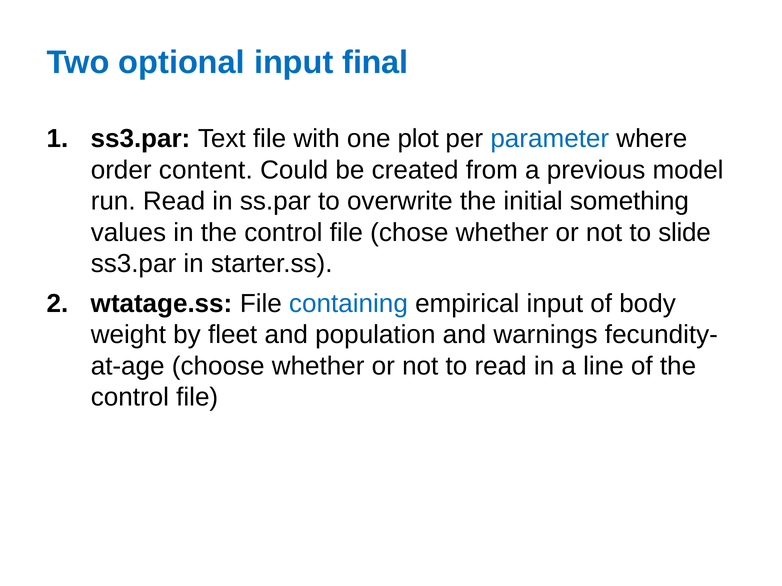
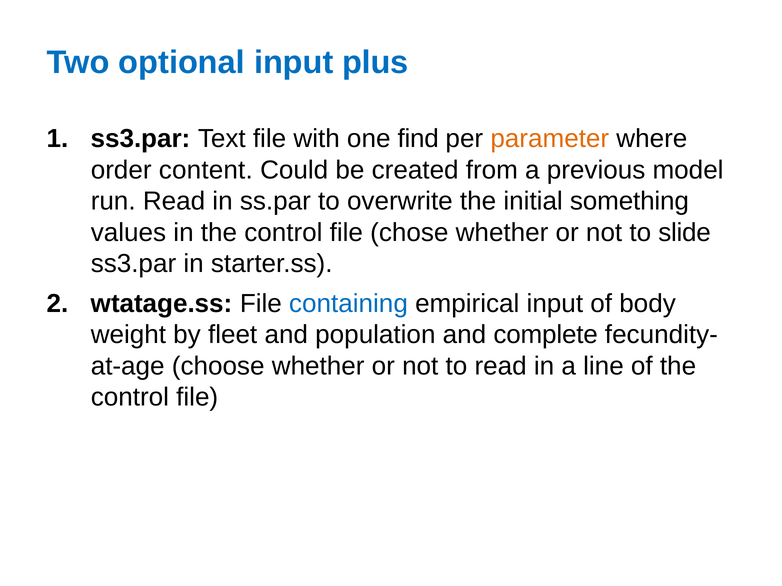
final: final -> plus
plot: plot -> find
parameter colour: blue -> orange
warnings: warnings -> complete
